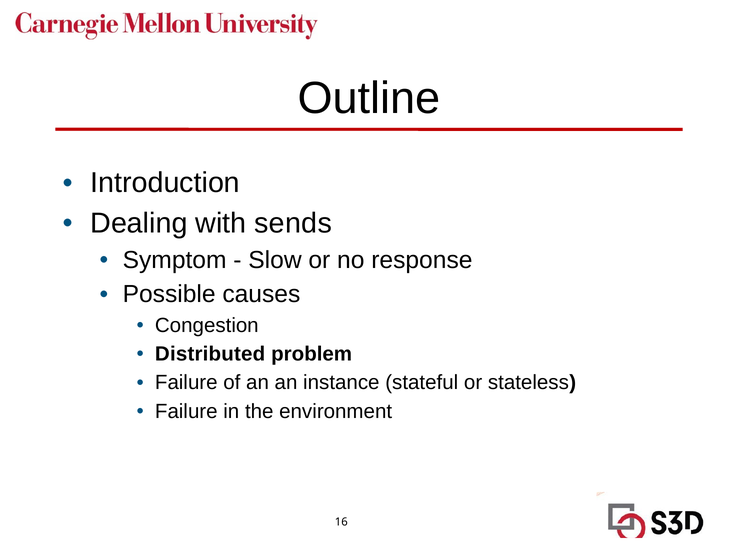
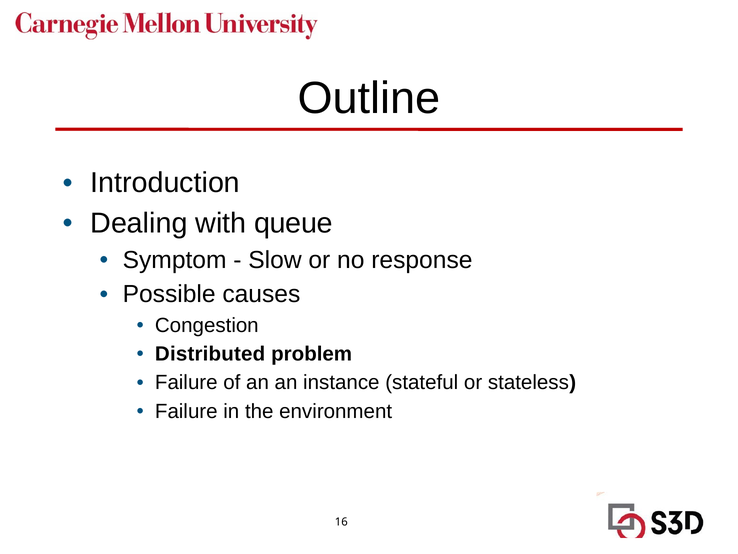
sends: sends -> queue
